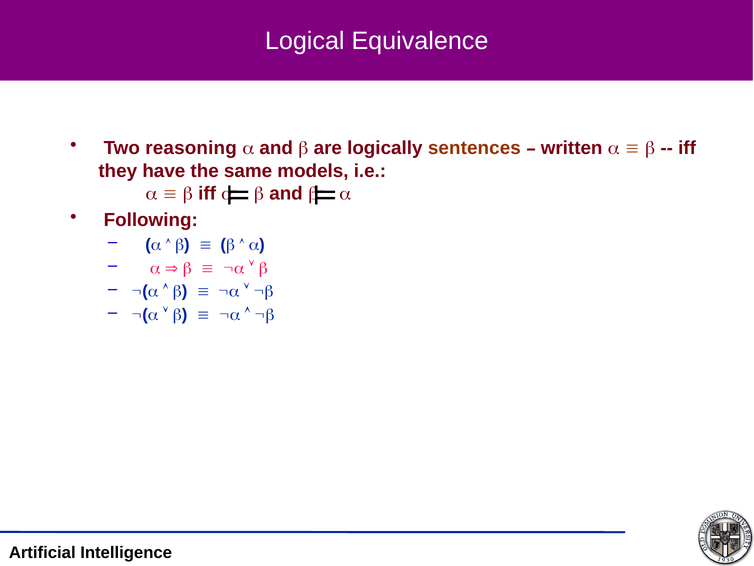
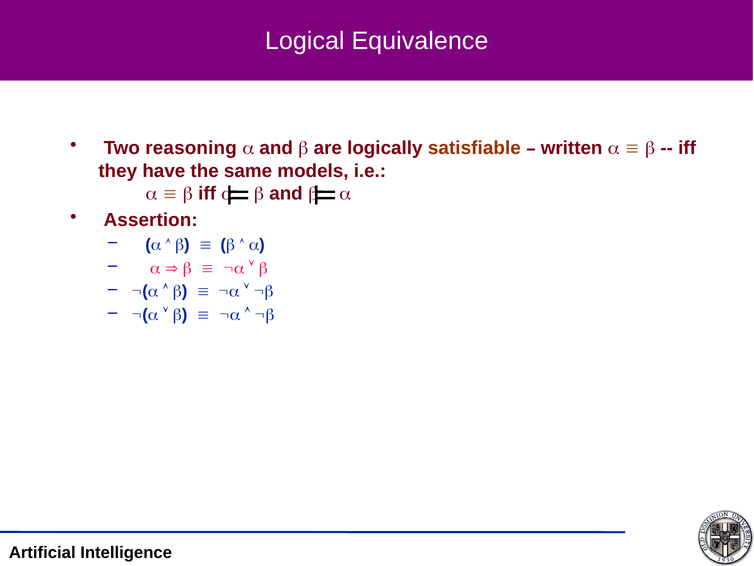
sentences: sentences -> satisfiable
Following: Following -> Assertion
